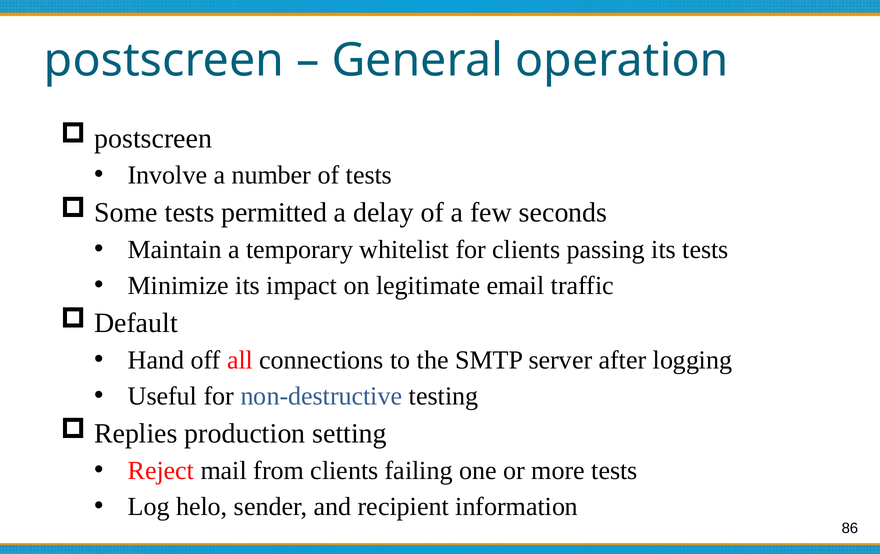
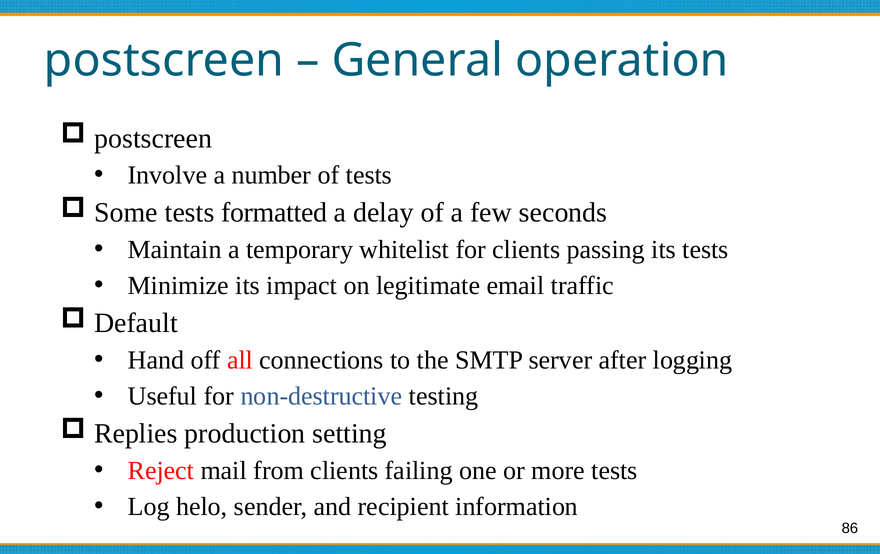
permitted: permitted -> formatted
